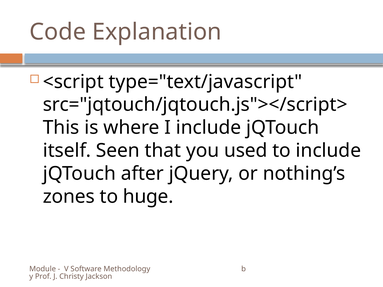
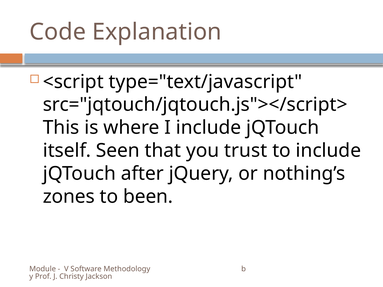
used: used -> trust
huge: huge -> been
